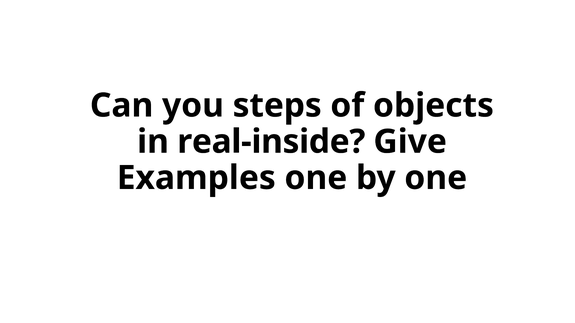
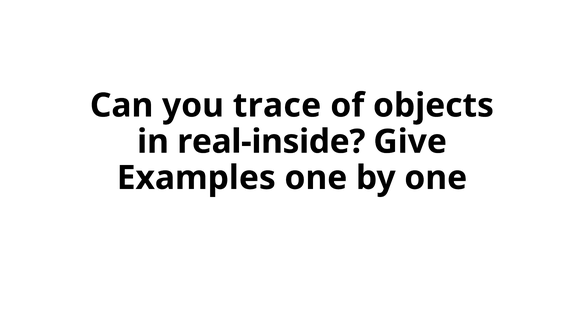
steps: steps -> trace
